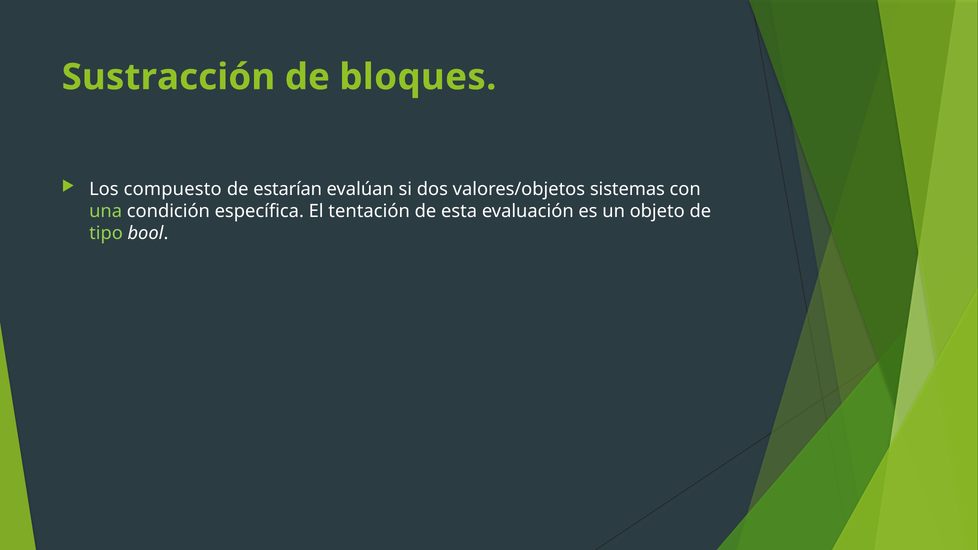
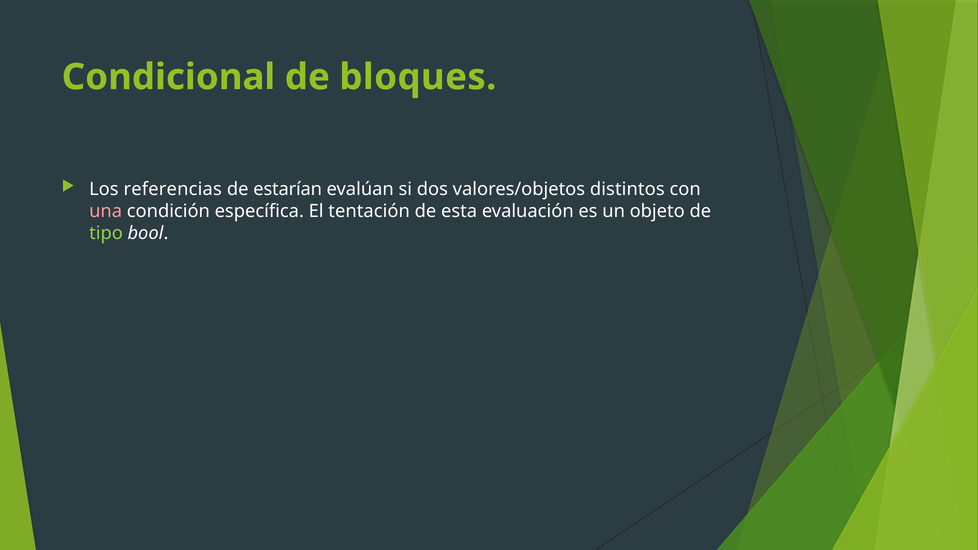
Sustracción: Sustracción -> Condicional
compuesto: compuesto -> referencias
sistemas: sistemas -> distintos
una colour: light green -> pink
